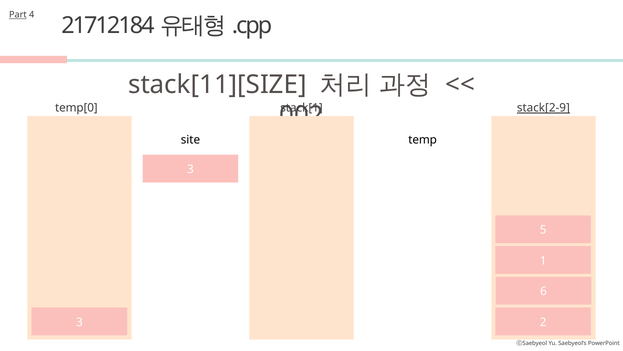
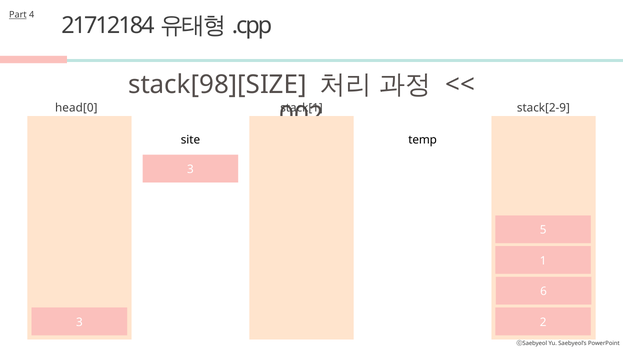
stack[11][SIZE: stack[11][SIZE -> stack[98][SIZE
temp[0: temp[0 -> head[0
stack[2-9 underline: present -> none
